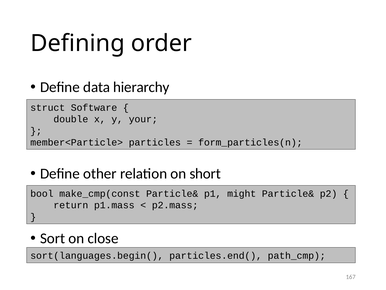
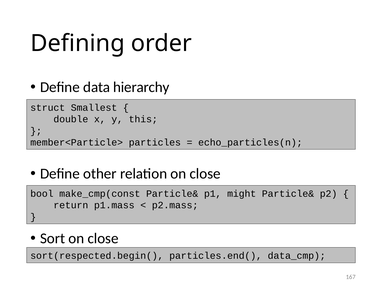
Software: Software -> Smallest
your: your -> this
form_particles(n: form_particles(n -> echo_particles(n
relation on short: short -> close
sort(languages.begin(: sort(languages.begin( -> sort(respected.begin(
path_cmp: path_cmp -> data_cmp
